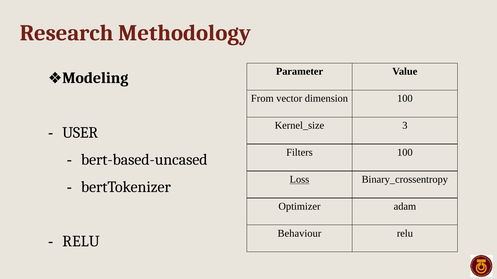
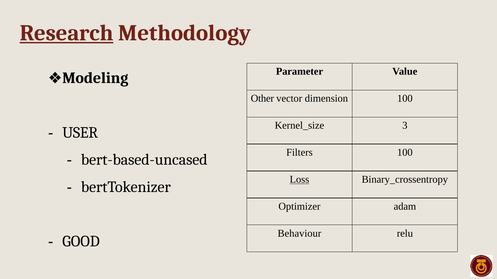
Research underline: none -> present
From: From -> Other
RELU at (81, 242): RELU -> GOOD
